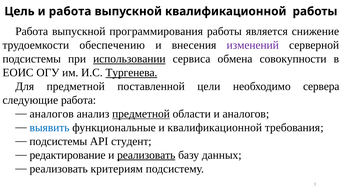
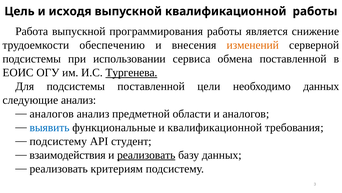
и работа: работа -> исходя
изменений colour: purple -> orange
использовании underline: present -> none
обмена совокупности: совокупности -> поставленной
Для предметной: предметной -> подсистемы
необходимо сервера: сервера -> данных
следующие работа: работа -> анализ
предметной at (141, 113) underline: present -> none
подсистемы at (58, 141): подсистемы -> подсистему
редактирование: редактирование -> взаимодействия
